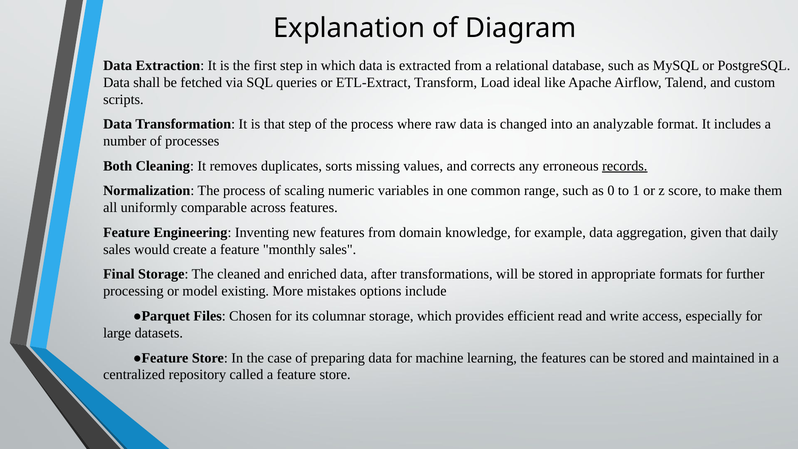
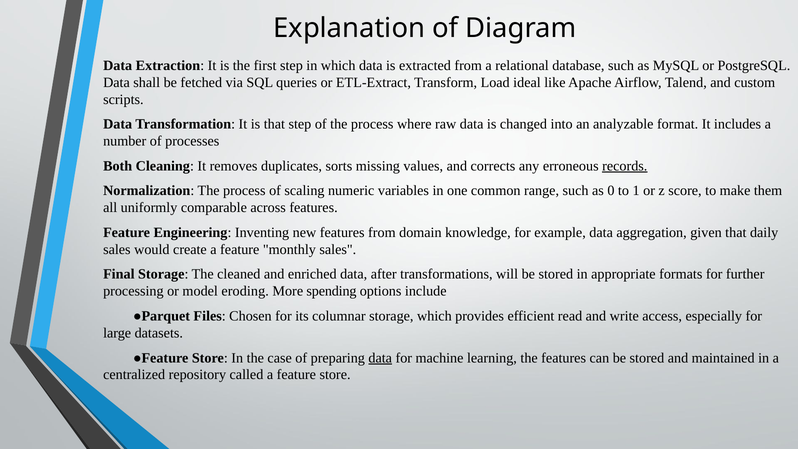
existing: existing -> eroding
mistakes: mistakes -> spending
data at (380, 358) underline: none -> present
